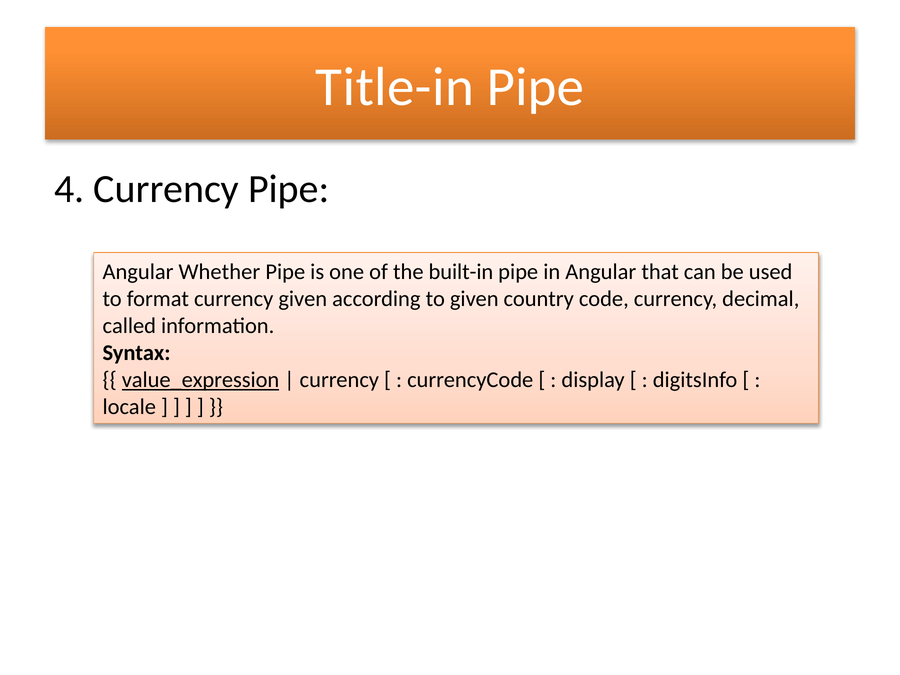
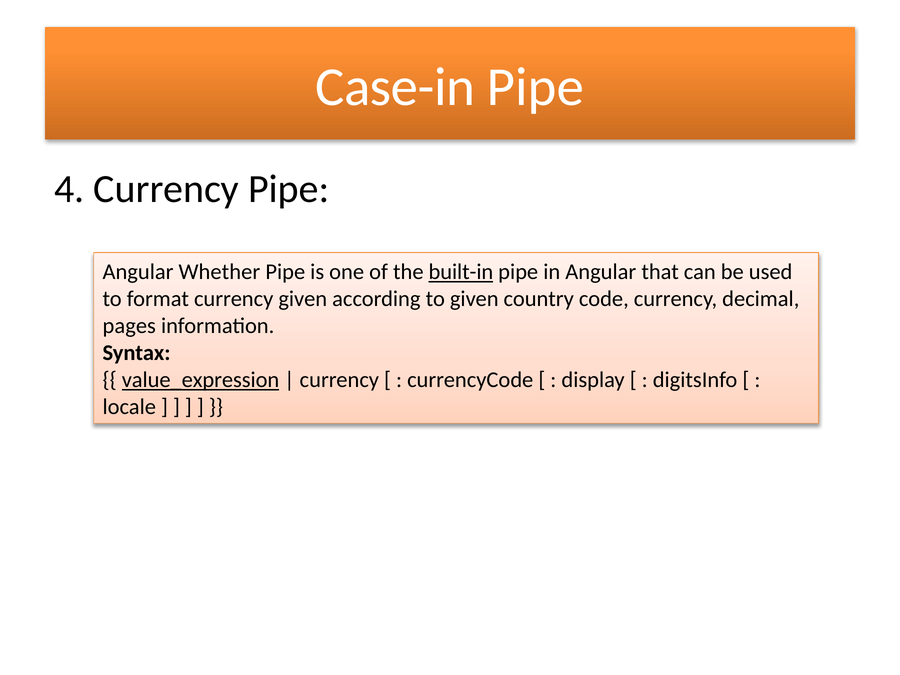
Title-in: Title-in -> Case-in
built-in underline: none -> present
called: called -> pages
